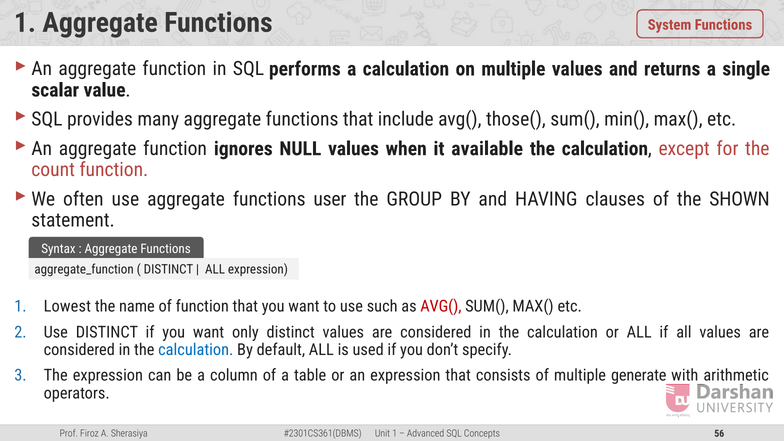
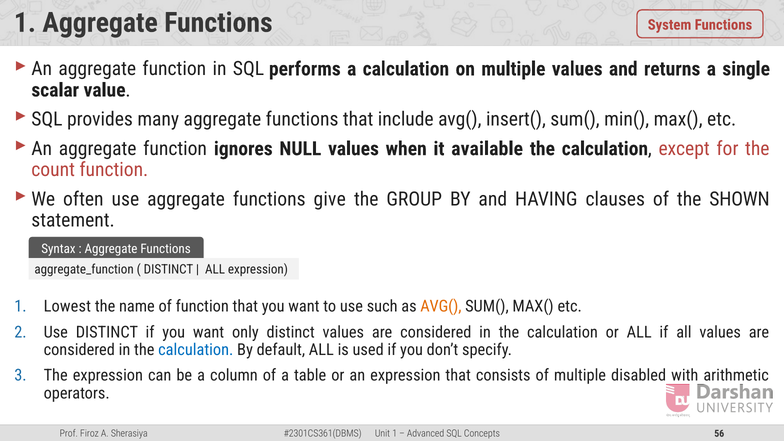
those(: those( -> insert(
user: user -> give
AVG( at (441, 306) colour: red -> orange
generate: generate -> disabled
